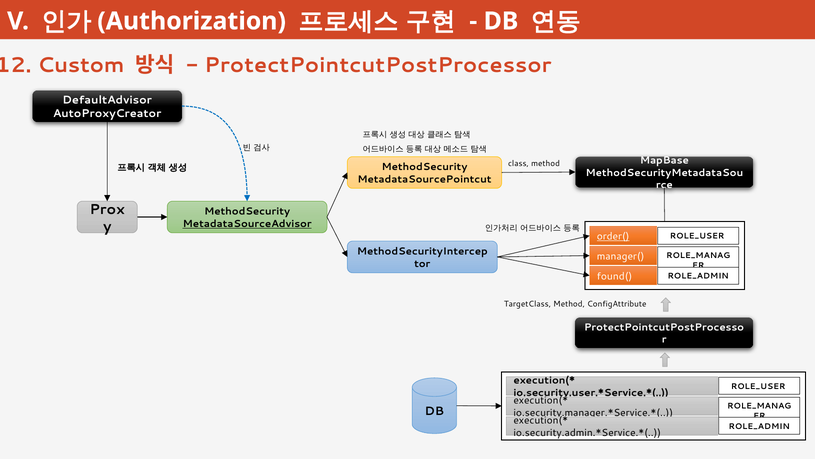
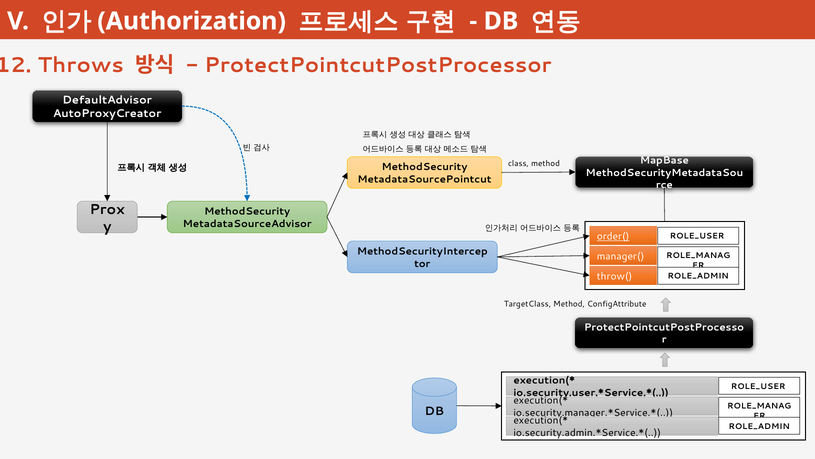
Custom: Custom -> Throws
MetadataSourceAdvisor underline: present -> none
found(: found( -> throw(
